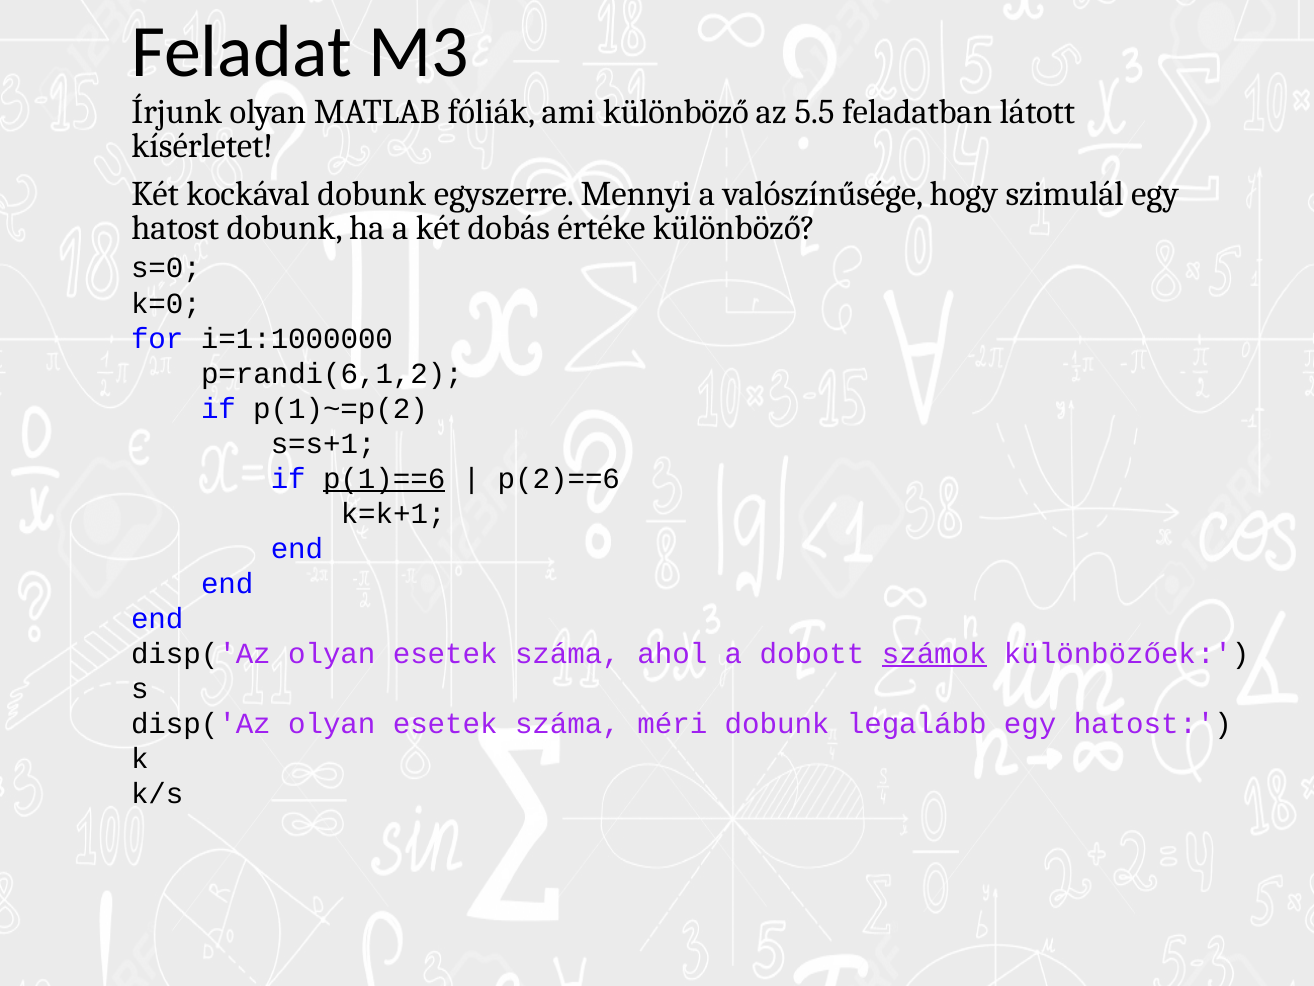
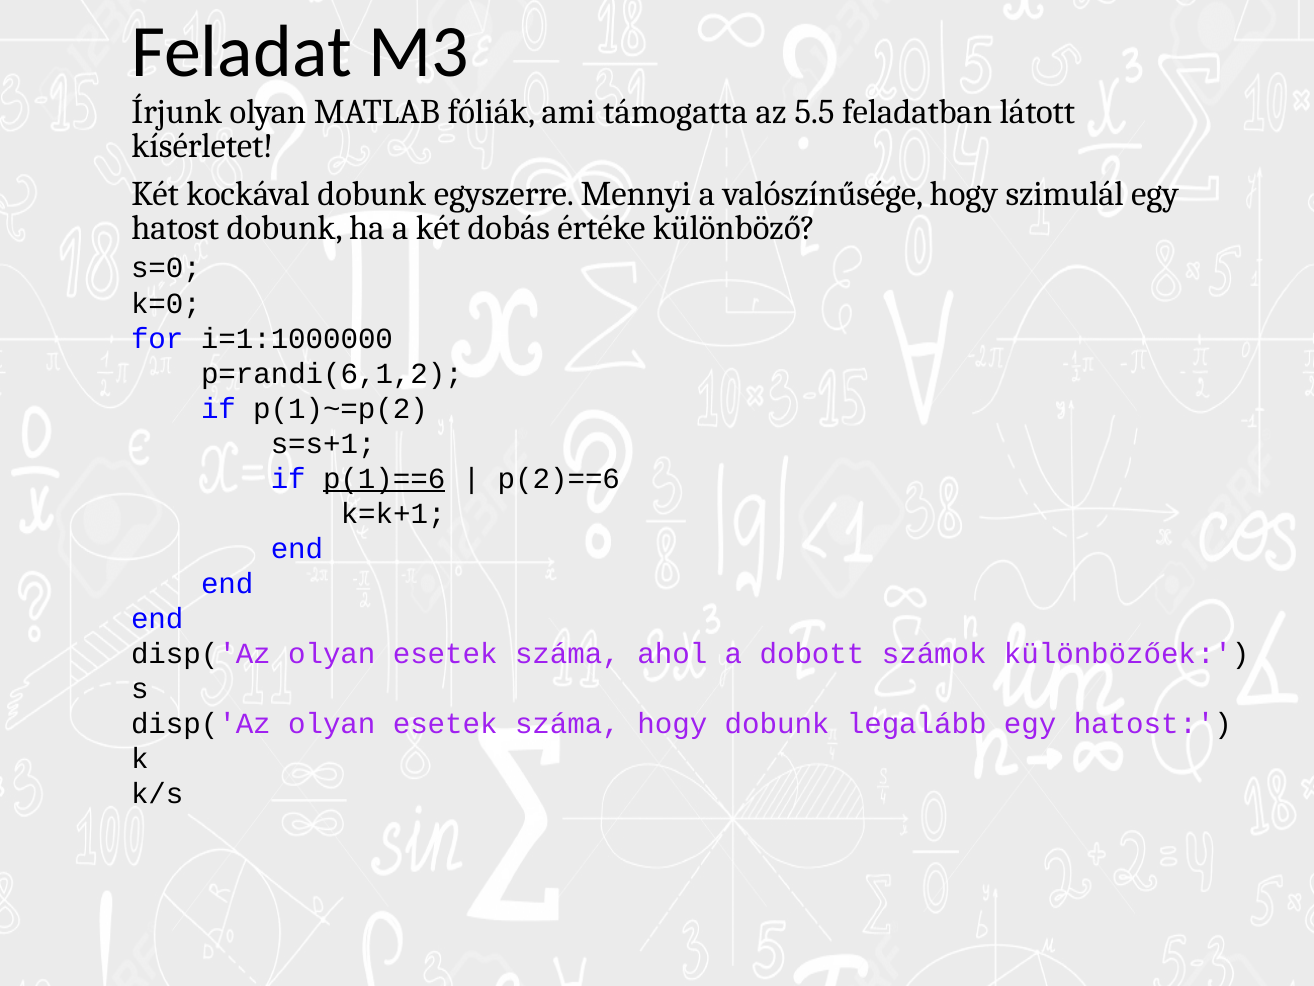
ami különböző: különböző -> támogatta
számok underline: present -> none
száma méri: méri -> hogy
